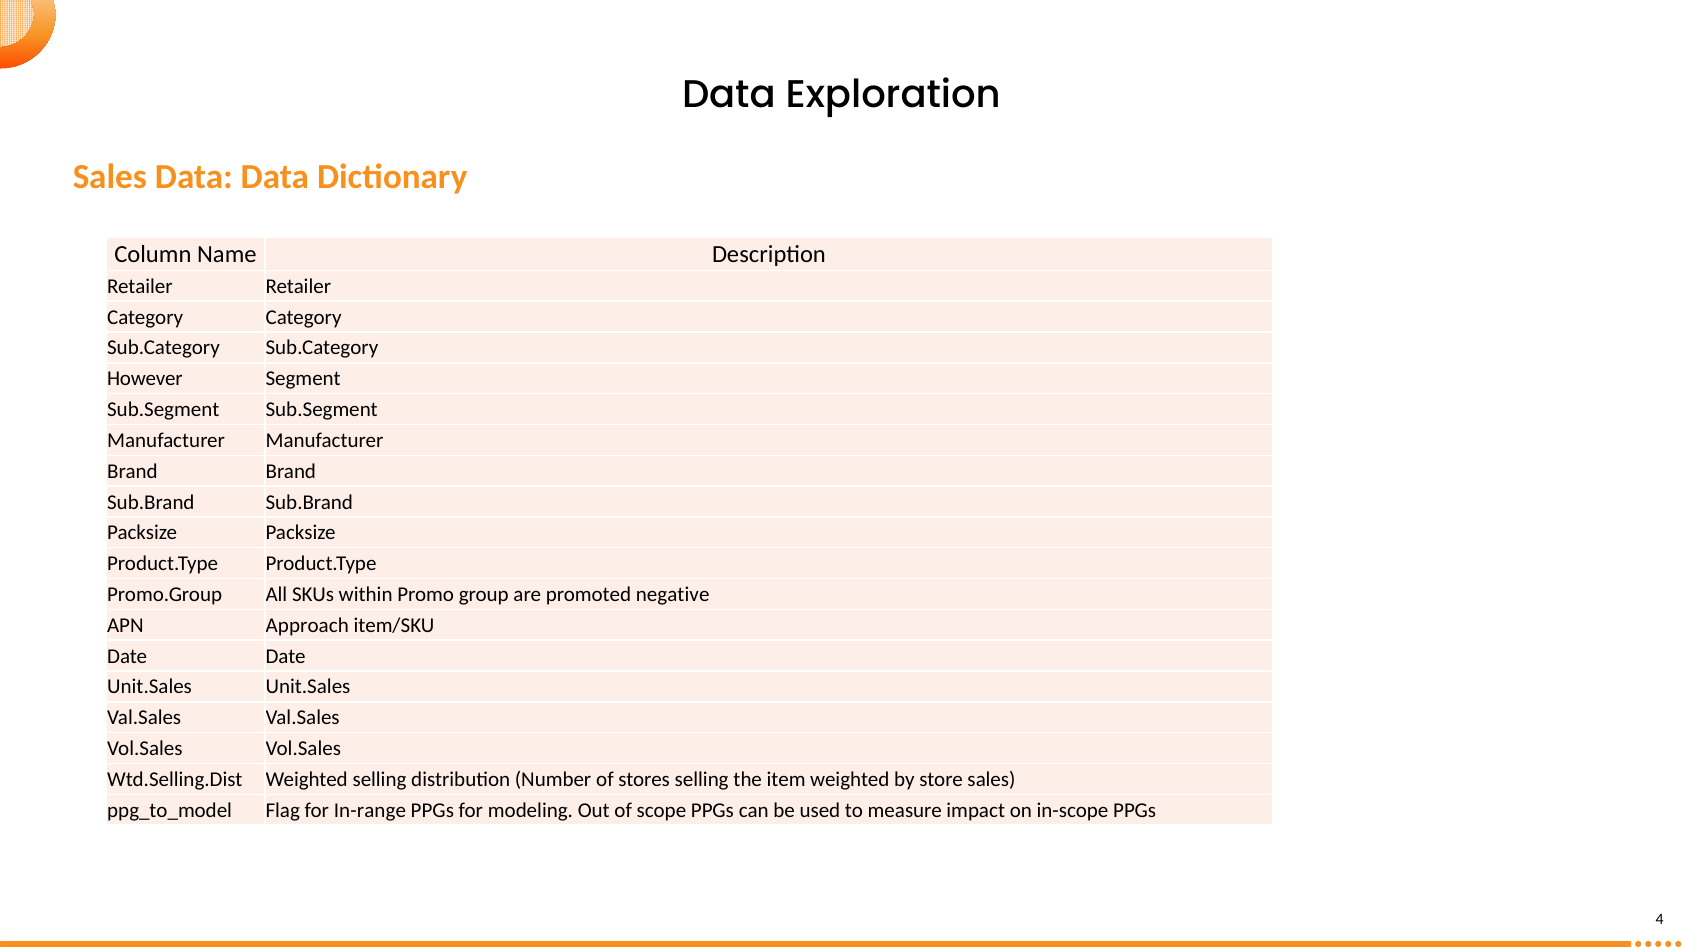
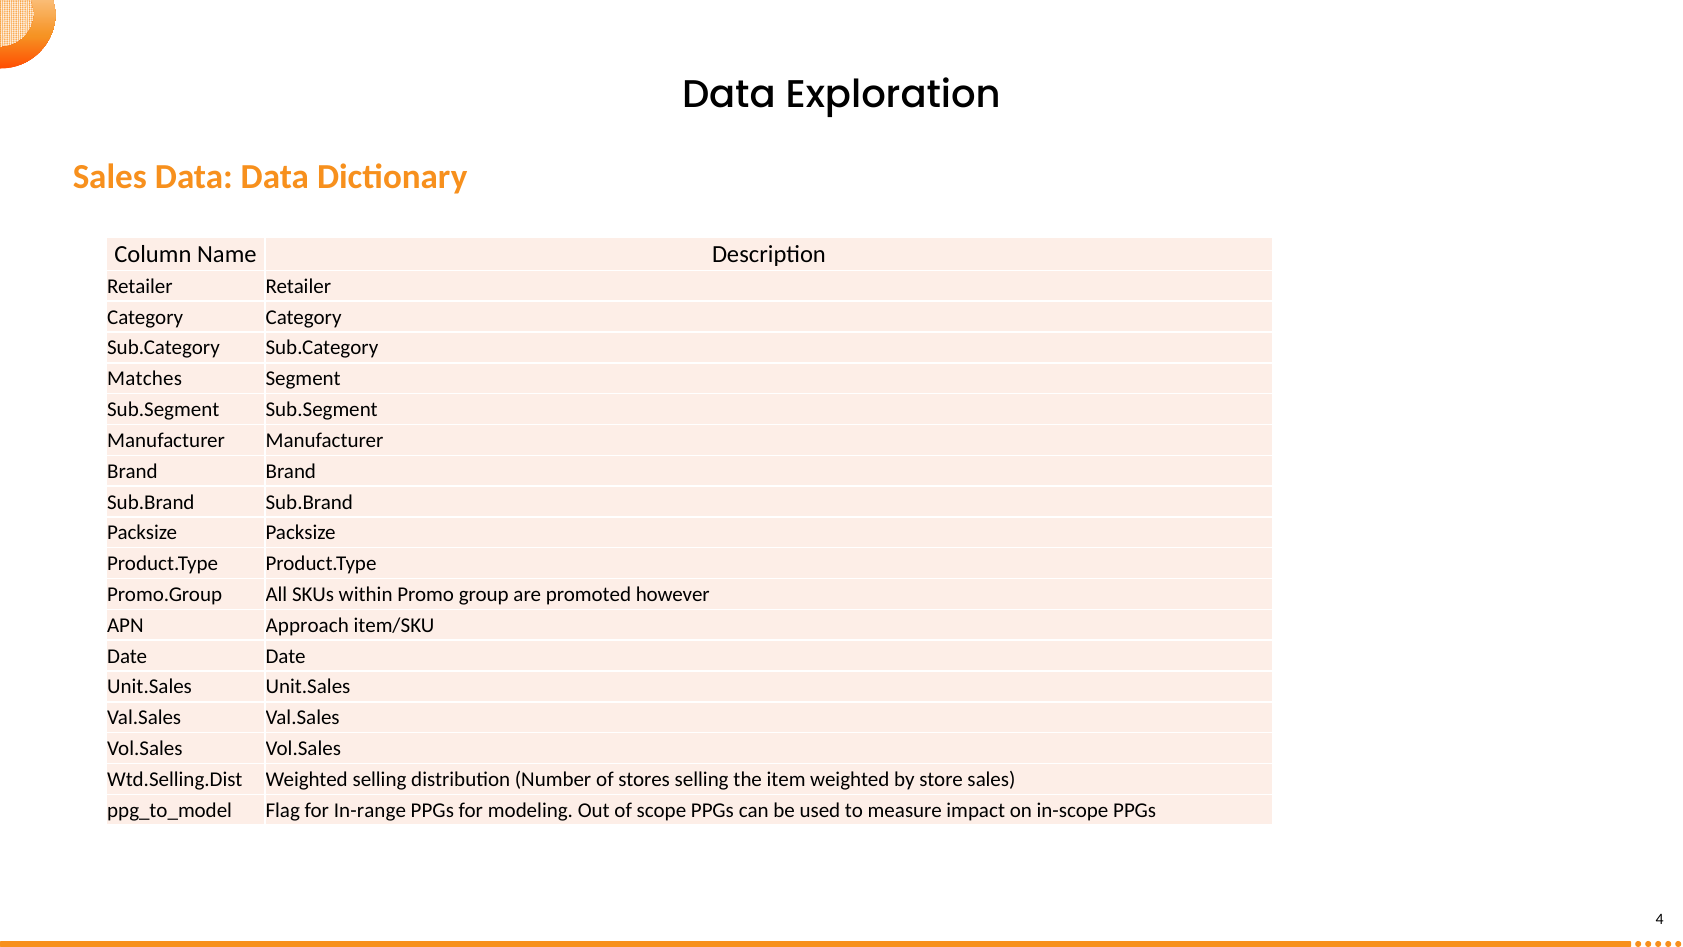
However: However -> Matches
negative: negative -> however
